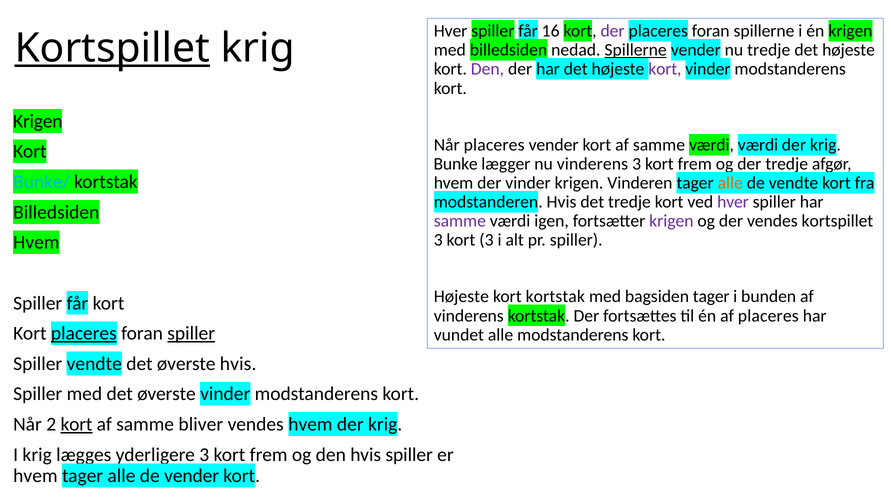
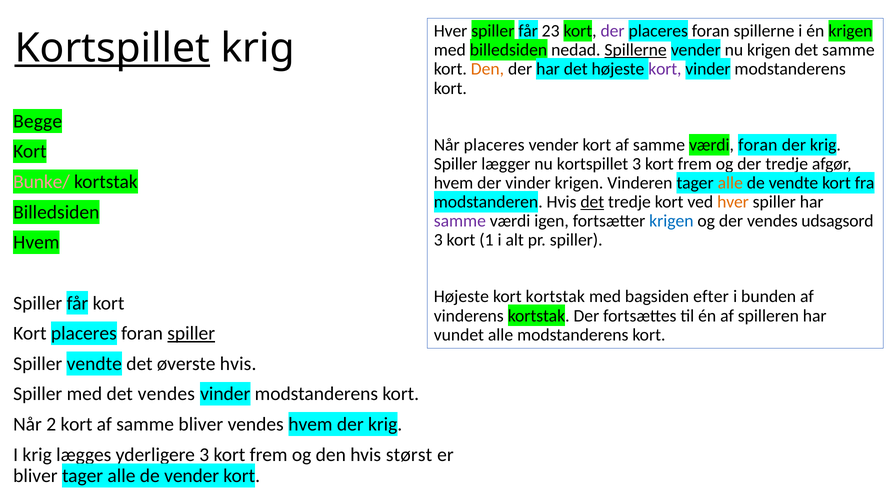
16: 16 -> 23
nu tredje: tredje -> krigen
højeste at (849, 50): højeste -> samme
Den at (487, 69) colour: purple -> orange
Krigen at (38, 121): Krigen -> Begge
værdi værdi: værdi -> foran
Bunke at (456, 164): Bunke -> Spiller
nu vinderens: vinderens -> kortspillet
Bunke/ colour: light blue -> pink
det at (592, 202) underline: none -> present
hver at (733, 202) colour: purple -> orange
krigen at (671, 221) colour: purple -> blue
vendes kortspillet: kortspillet -> udsagsord
kort 3: 3 -> 1
bagsiden tager: tager -> efter
af placeres: placeres -> spilleren
placeres at (84, 334) underline: present -> none
med det øverste: øverste -> vendes
kort at (76, 425) underline: present -> none
den hvis spiller: spiller -> størst
hvem at (35, 476): hvem -> bliver
